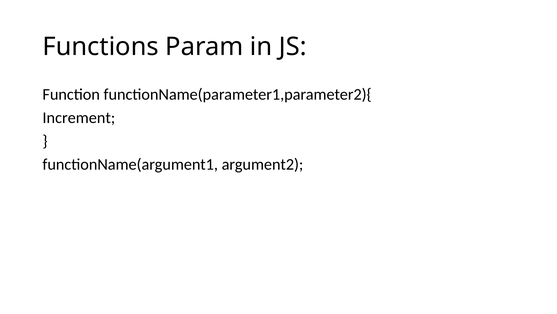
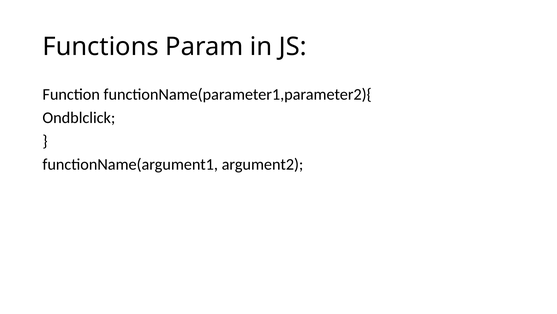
Increment: Increment -> Ondblclick
